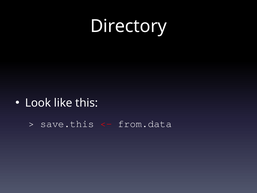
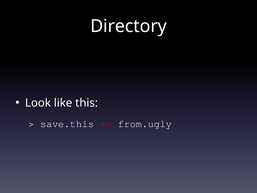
from.data: from.data -> from.ugly
